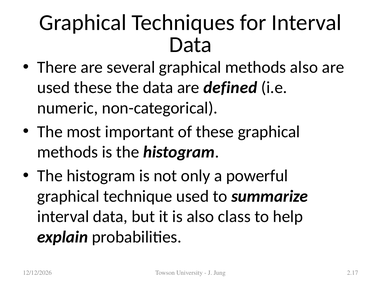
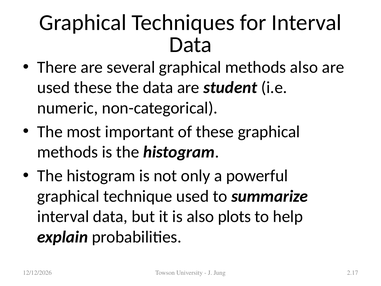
defined: defined -> student
class: class -> plots
